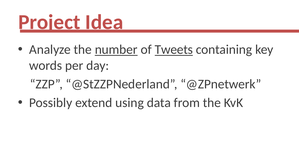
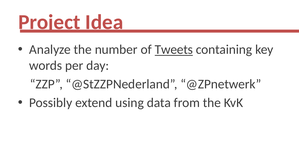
number underline: present -> none
